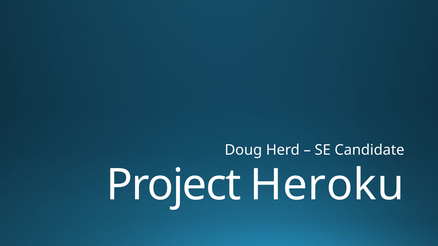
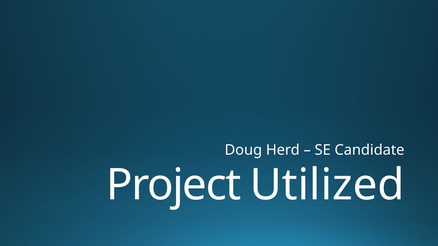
Heroku: Heroku -> Utilized
